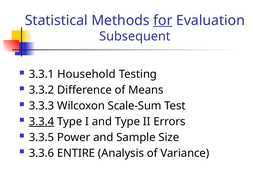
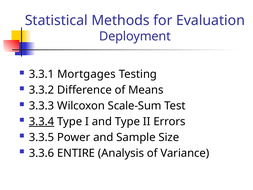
for underline: present -> none
Subsequent: Subsequent -> Deployment
Household: Household -> Mortgages
